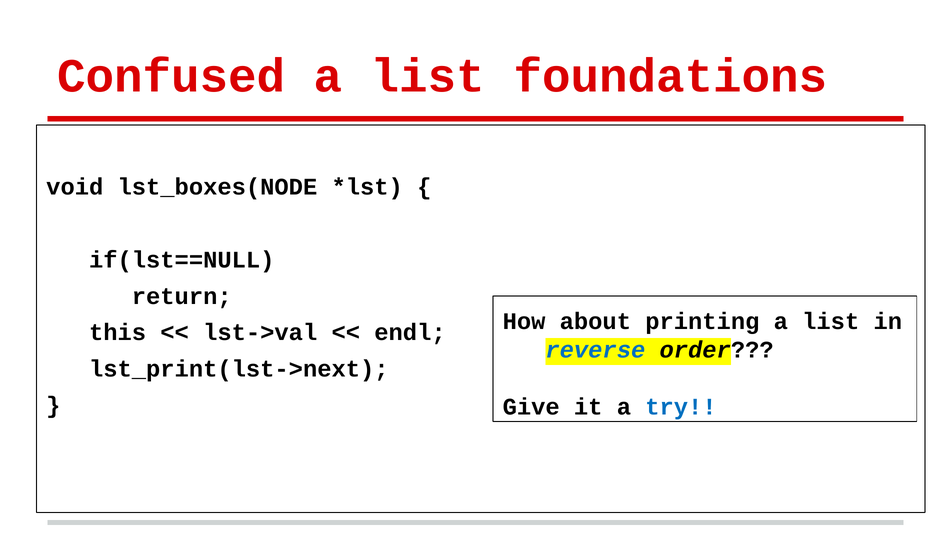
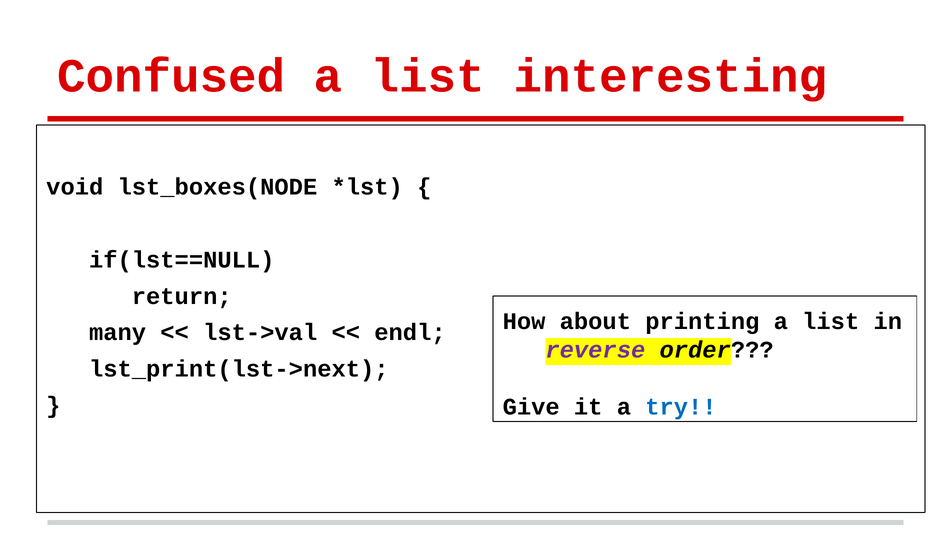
foundations: foundations -> interesting
this: this -> many
reverse colour: blue -> purple
